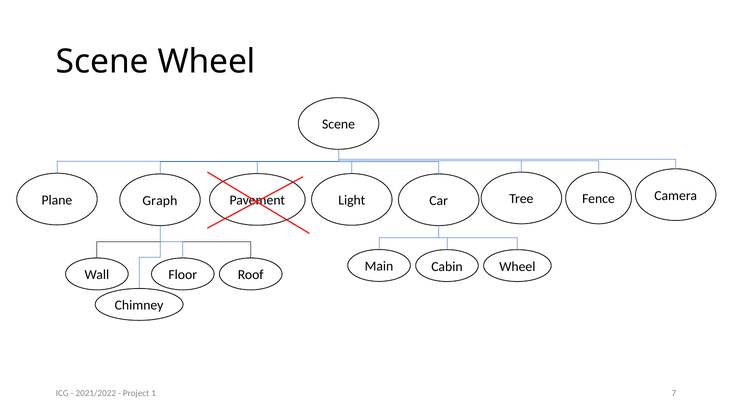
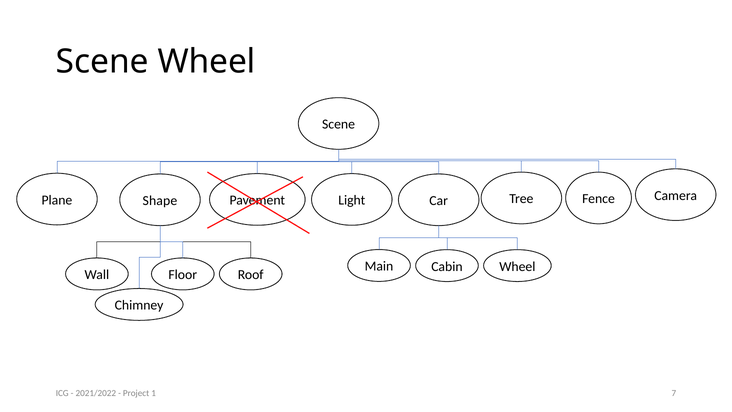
Graph: Graph -> Shape
